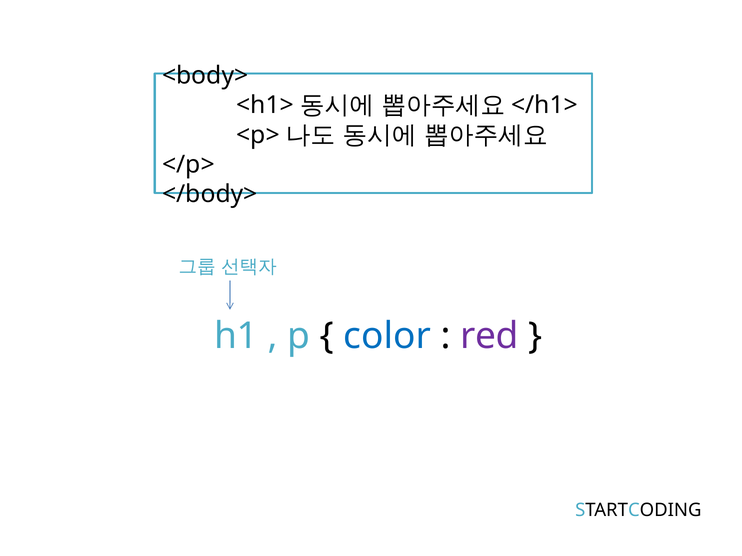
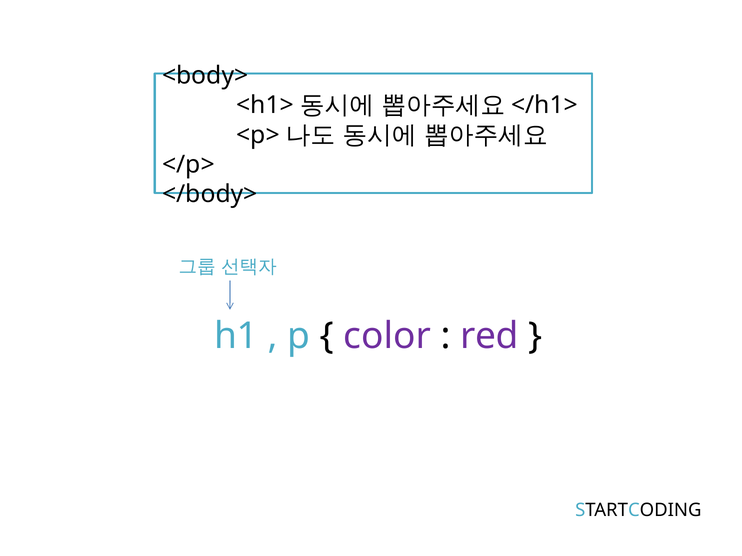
color colour: blue -> purple
